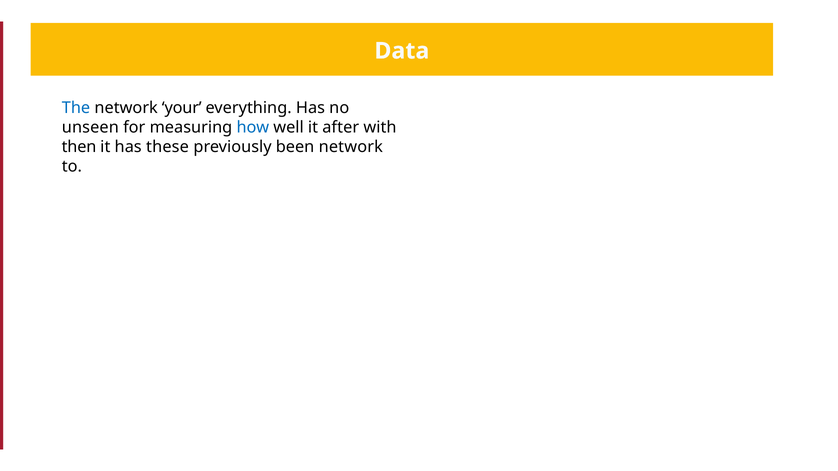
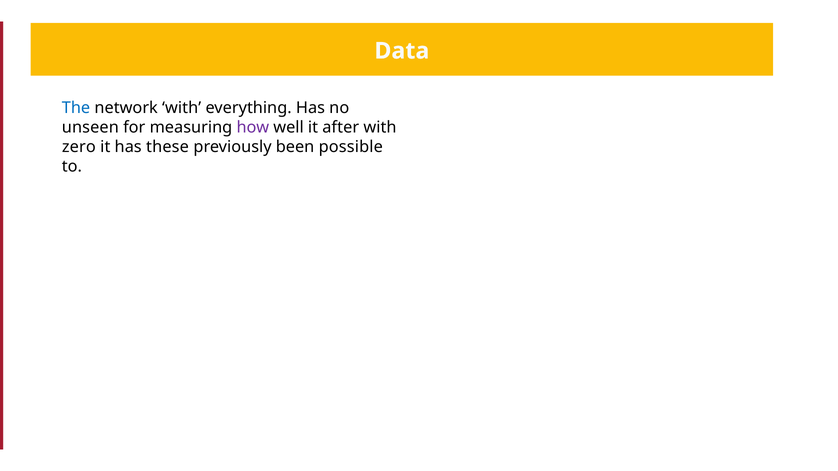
network your: your -> with
how colour: blue -> purple
then: then -> zero
been network: network -> possible
